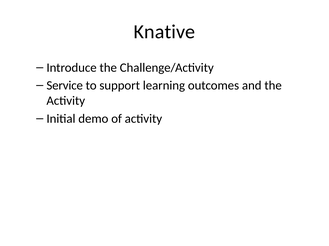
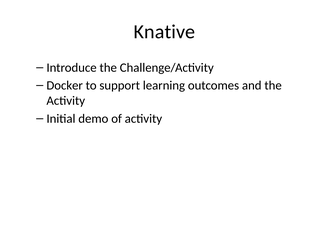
Service: Service -> Docker
